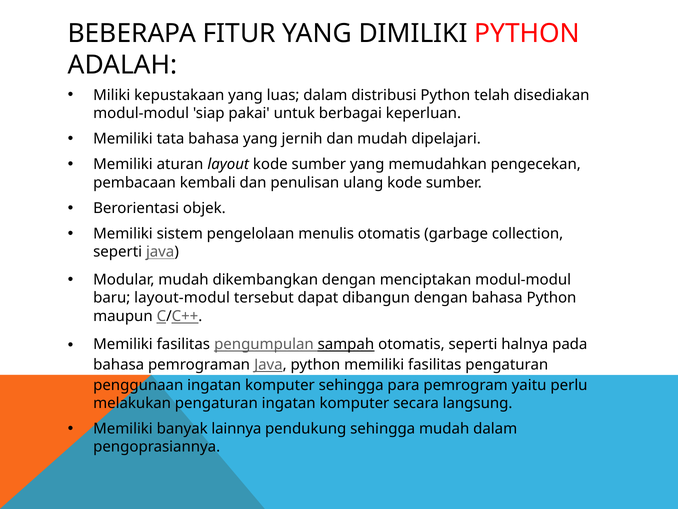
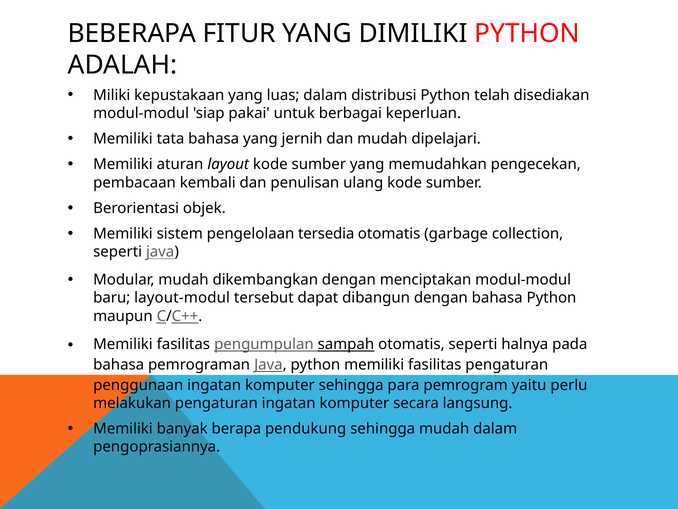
menulis: menulis -> tersedia
lainnya: lainnya -> berapa
